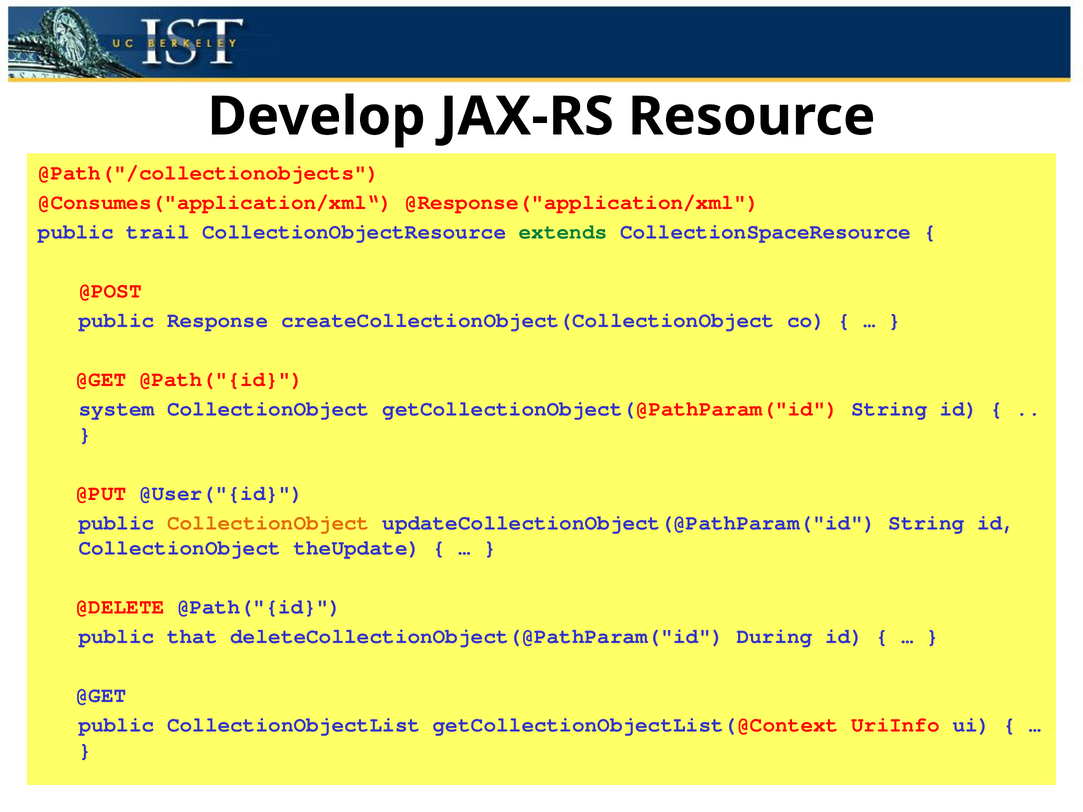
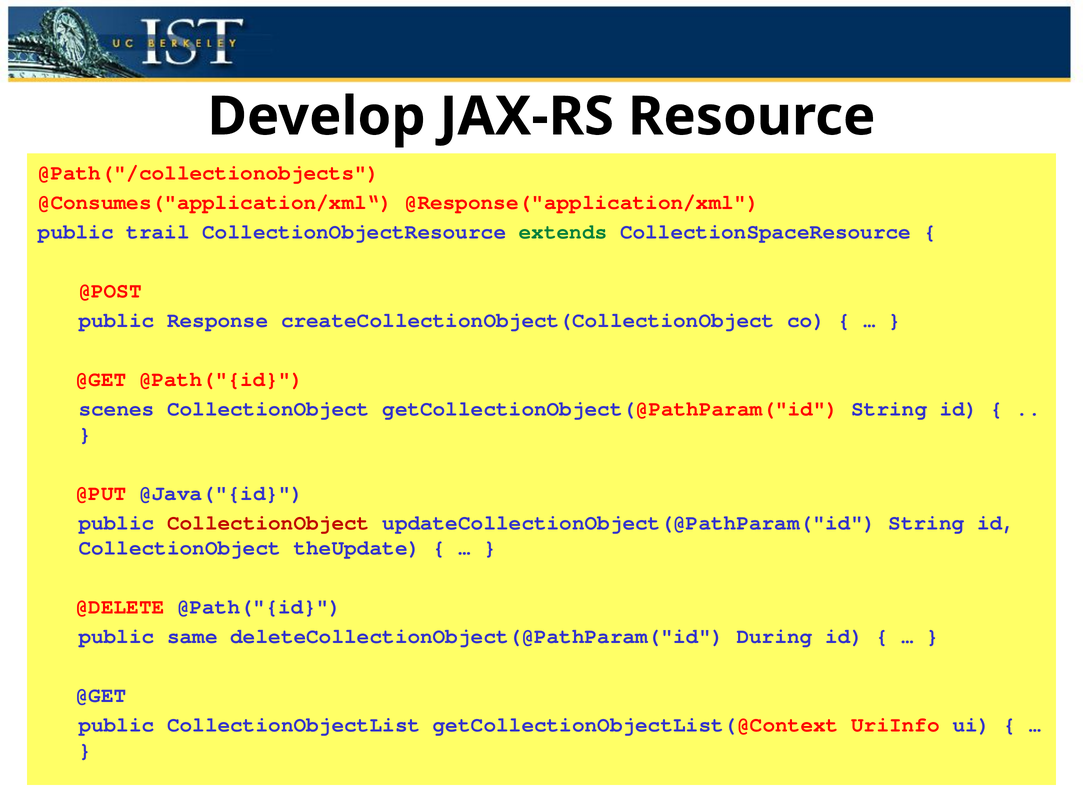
system: system -> scenes
@User("{id: @User("{id -> @Java("{id
CollectionObject at (268, 523) colour: orange -> red
that: that -> same
